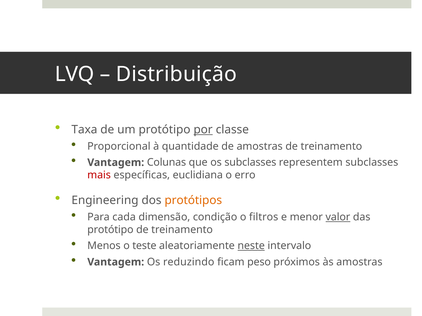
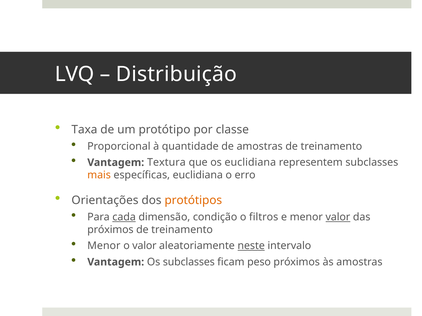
por underline: present -> none
Colunas: Colunas -> Textura
os subclasses: subclasses -> euclidiana
mais colour: red -> orange
Engineering: Engineering -> Orientações
cada underline: none -> present
protótipo at (110, 230): protótipo -> próximos
Menos at (104, 246): Menos -> Menor
o teste: teste -> valor
Os reduzindo: reduzindo -> subclasses
